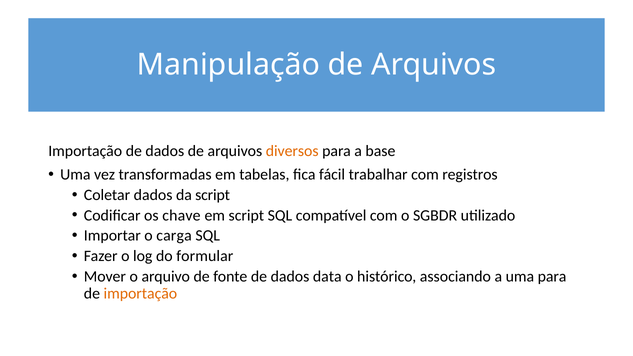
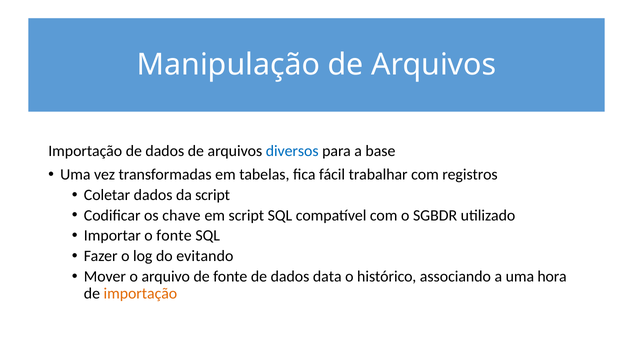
diversos colour: orange -> blue
o carga: carga -> fonte
formular: formular -> evitando
uma para: para -> hora
